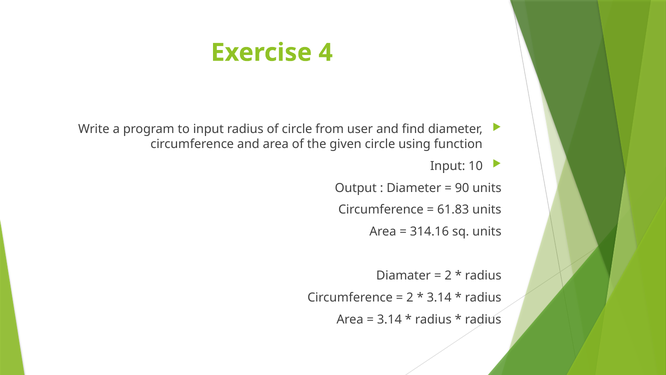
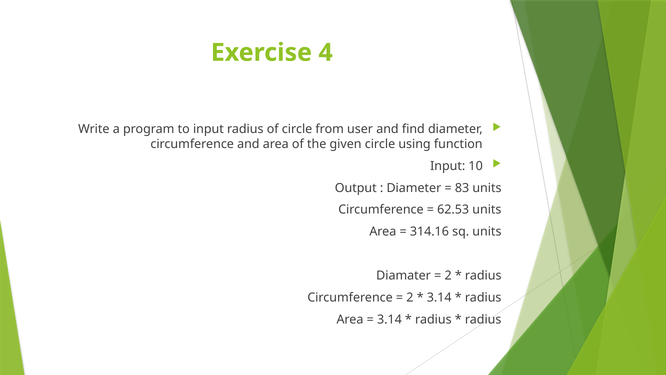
90: 90 -> 83
61.83: 61.83 -> 62.53
